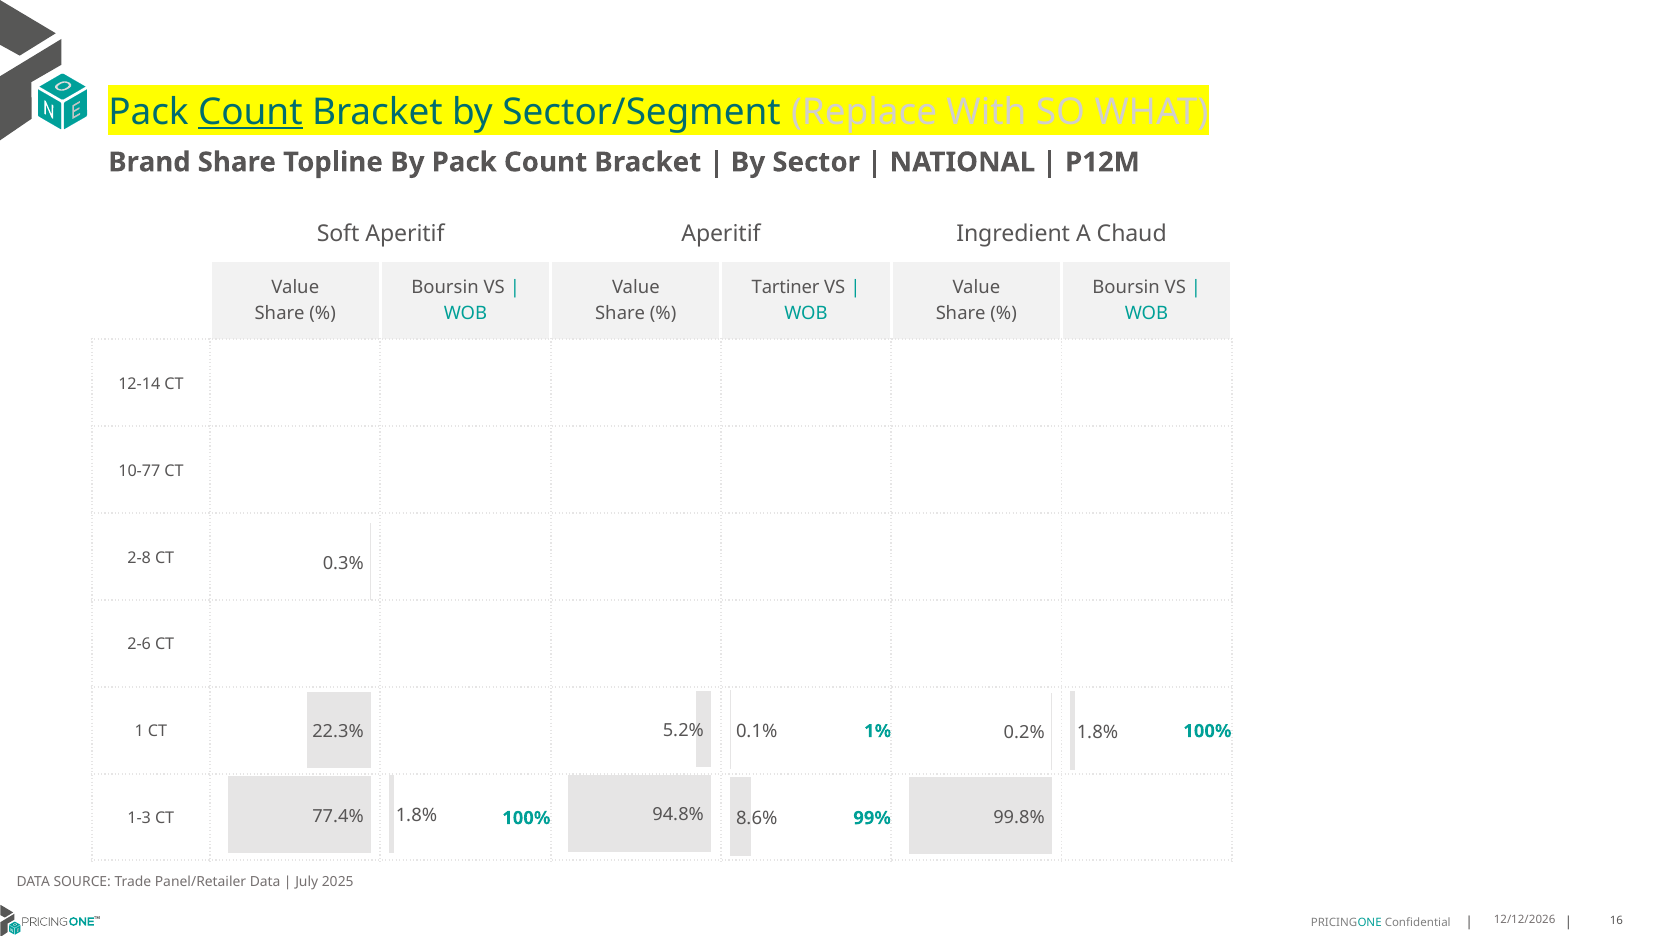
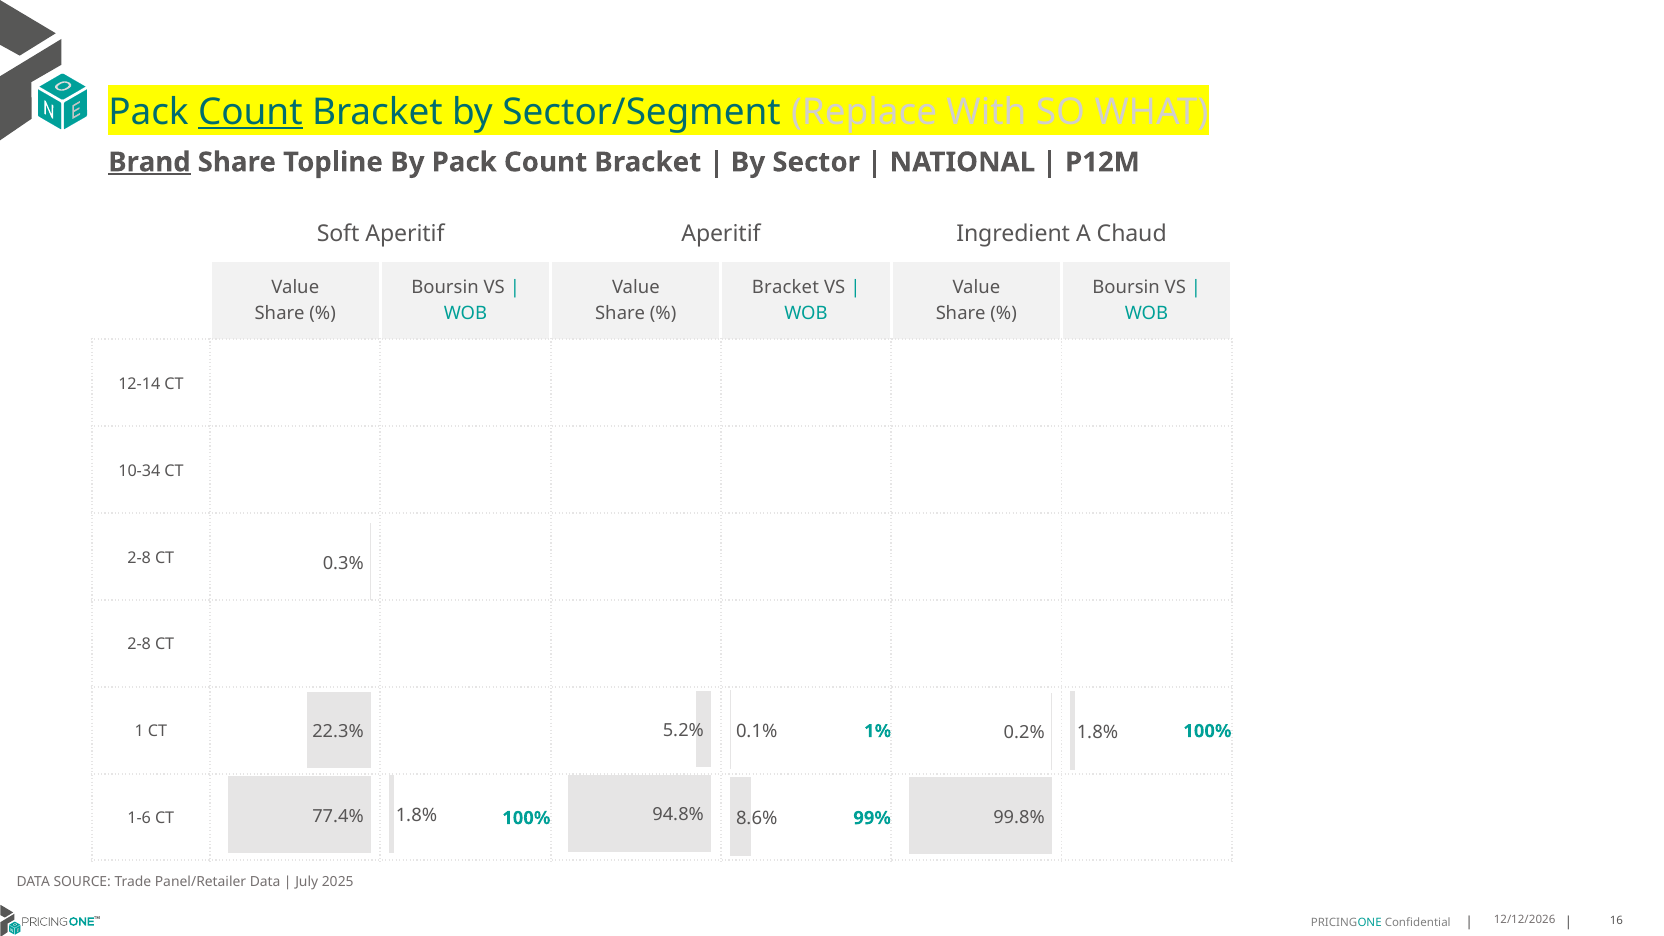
Brand underline: none -> present
Tartiner at (786, 288): Tartiner -> Bracket
10-77: 10-77 -> 10-34
2-6 at (139, 645): 2-6 -> 2-8
1-3: 1-3 -> 1-6
